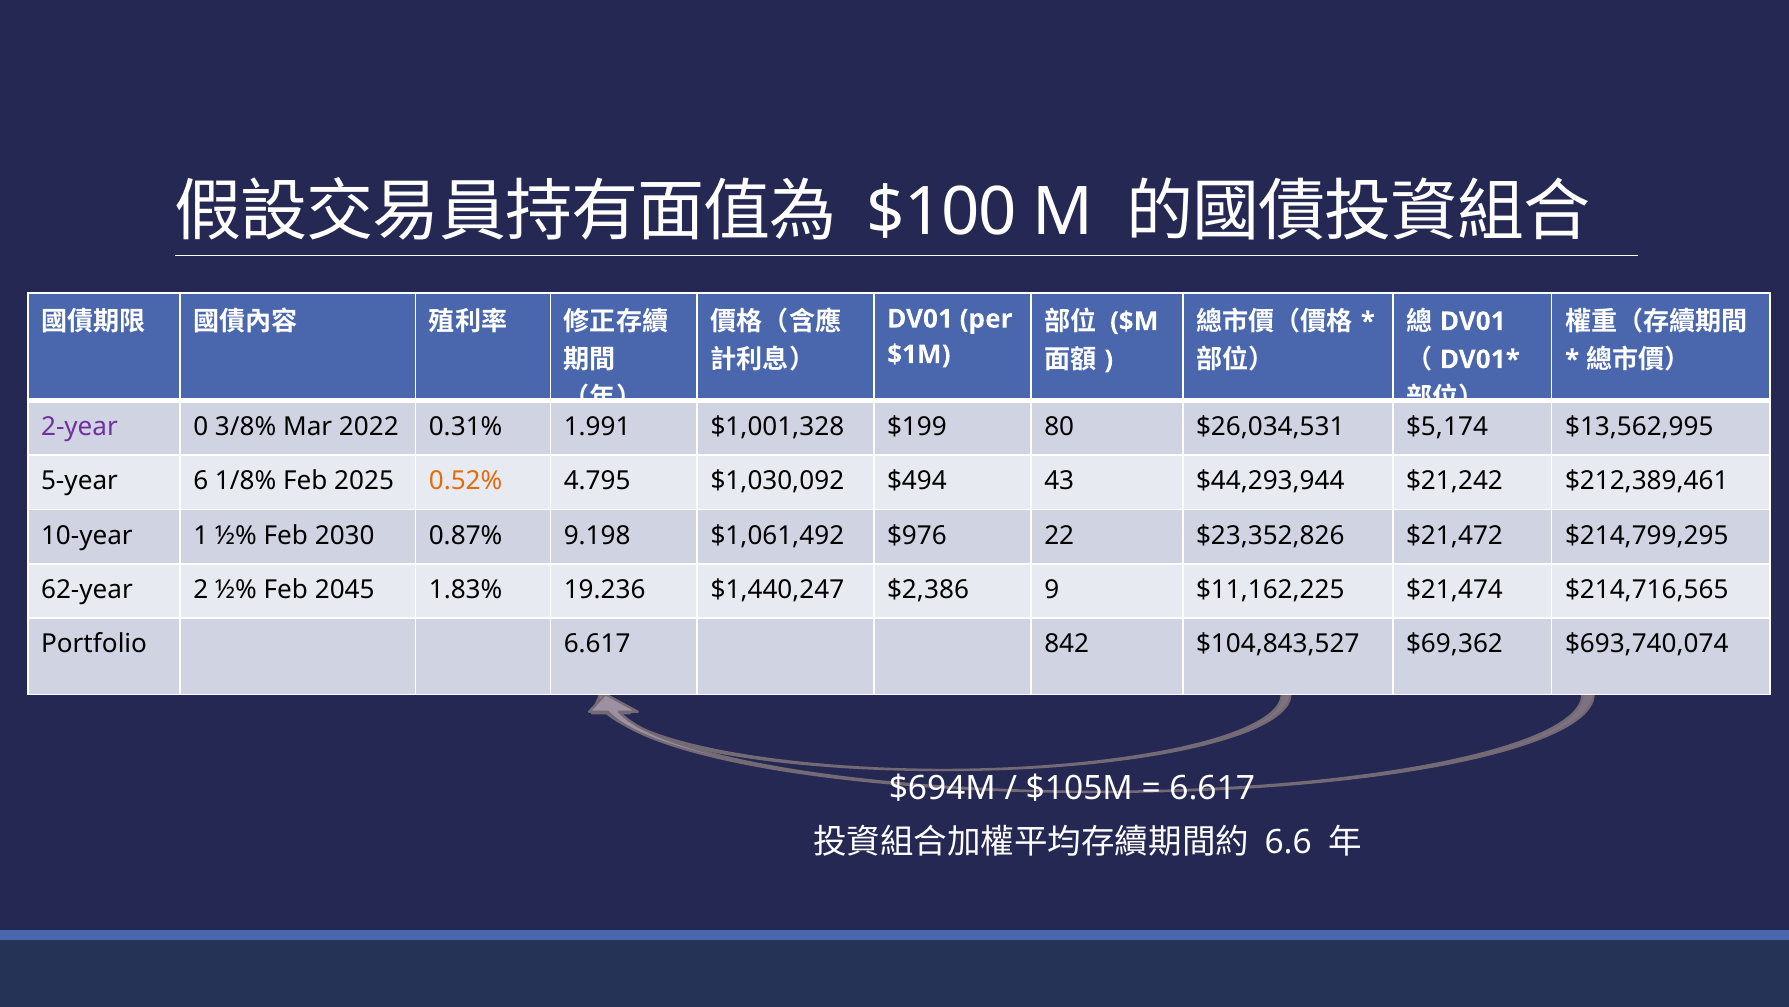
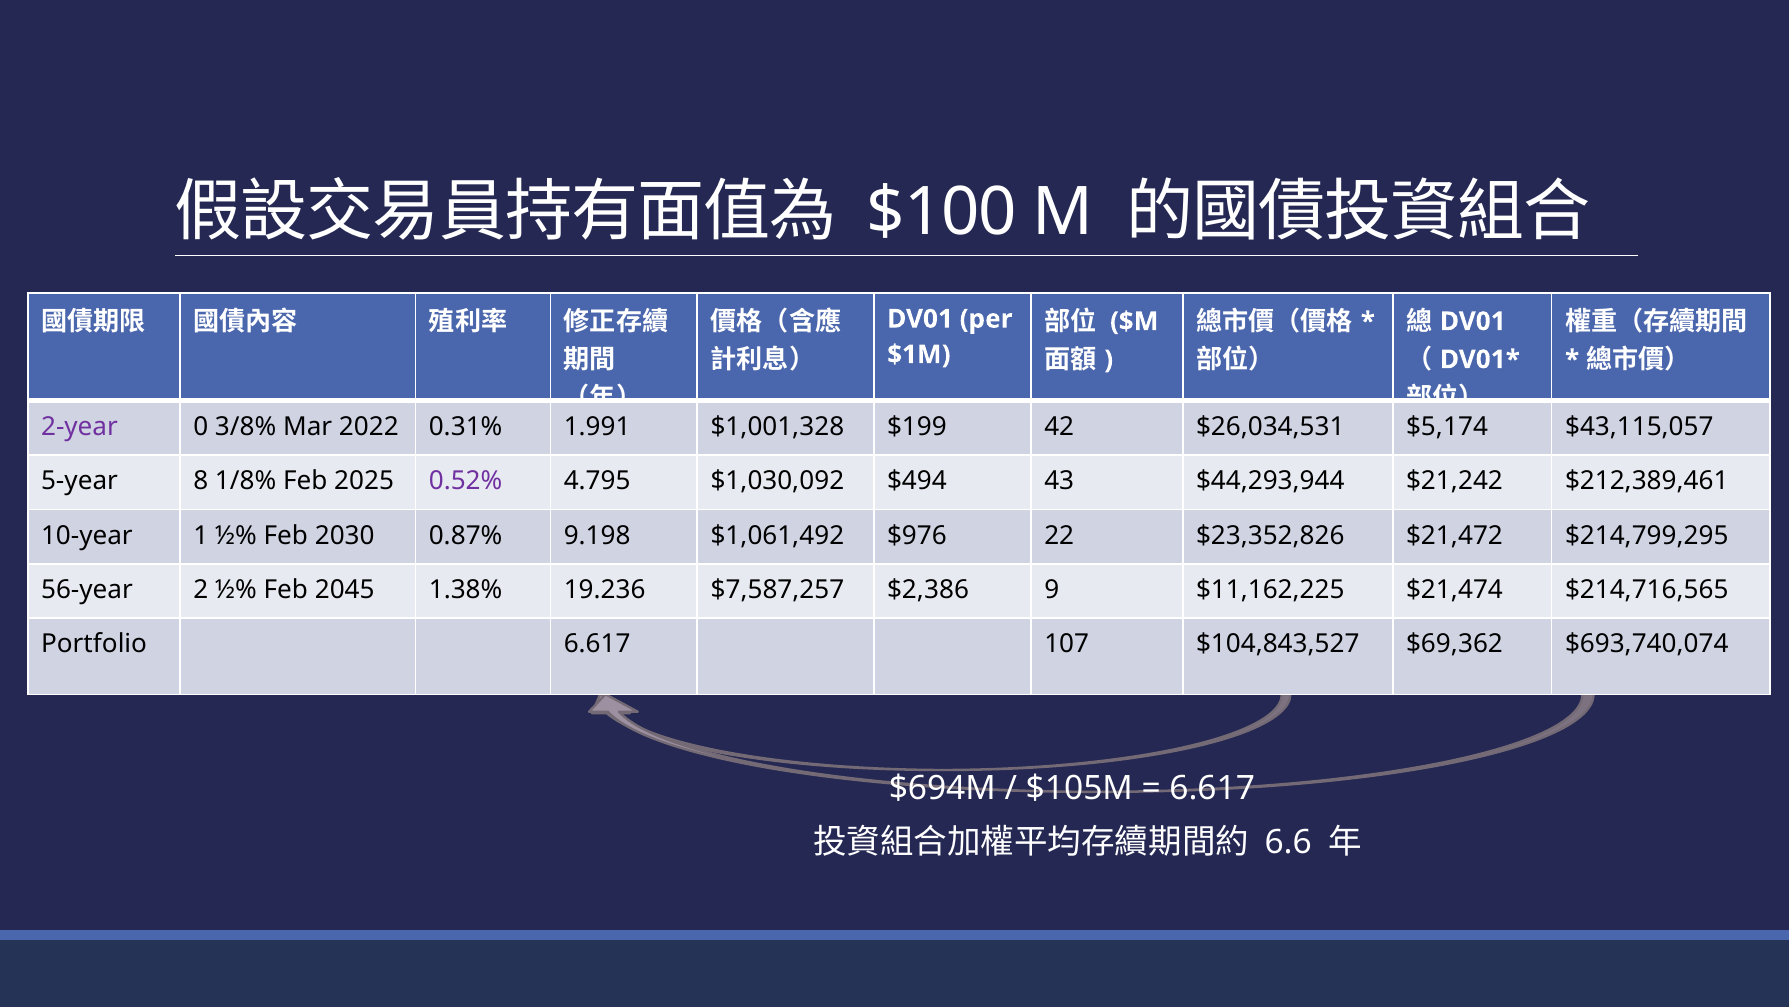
80: 80 -> 42
$13,562,995: $13,562,995 -> $43,115,057
6: 6 -> 8
0.52% colour: orange -> purple
62-year: 62-year -> 56-year
1.83%: 1.83% -> 1.38%
$1,440,247: $1,440,247 -> $7,587,257
842: 842 -> 107
